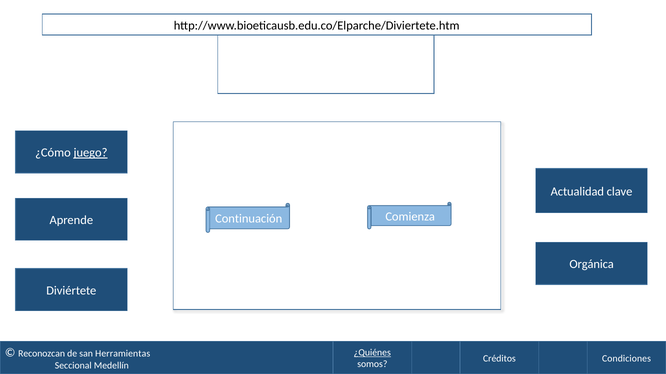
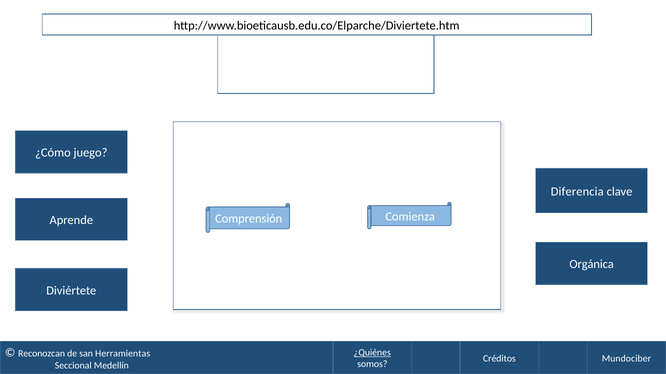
juego underline: present -> none
Actualidad: Actualidad -> Diferencia
Continuación: Continuación -> Comprensión
Condiciones: Condiciones -> Mundociber
